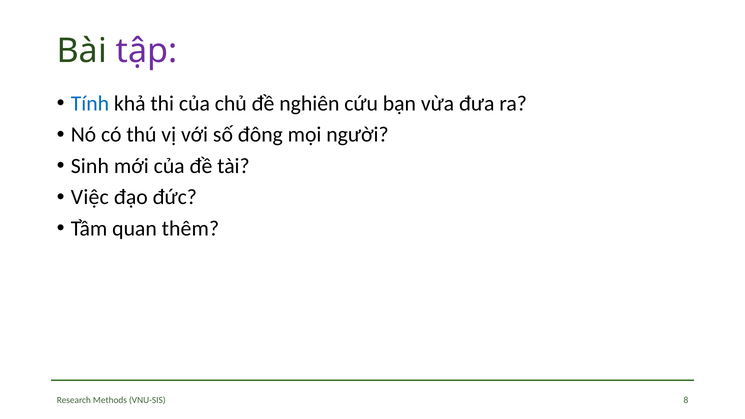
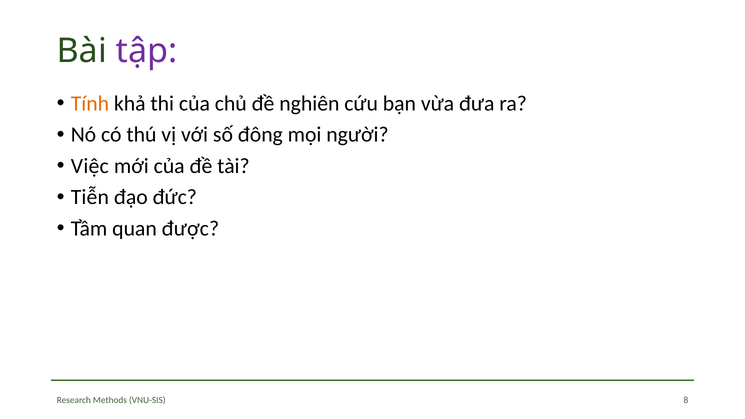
Tính colour: blue -> orange
Sinh: Sinh -> Việc
Việc: Việc -> Tiễn
thêm: thêm -> được
